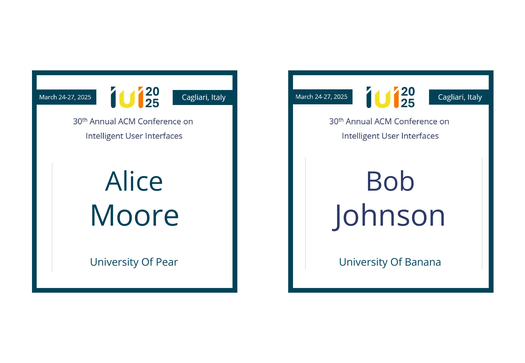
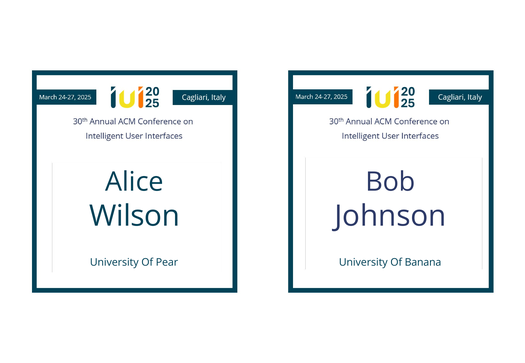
Moore: Moore -> Wilson
